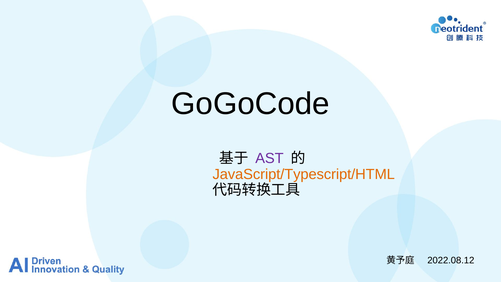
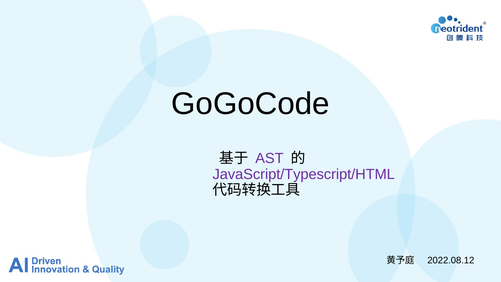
JavaScript/Typescript/HTML colour: orange -> purple
